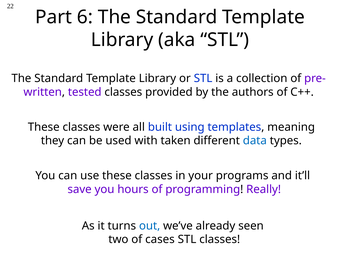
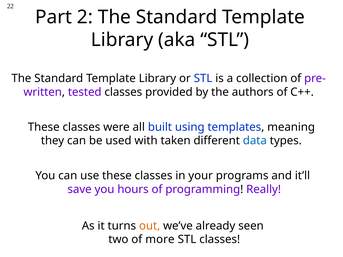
6: 6 -> 2
out colour: blue -> orange
cases: cases -> more
